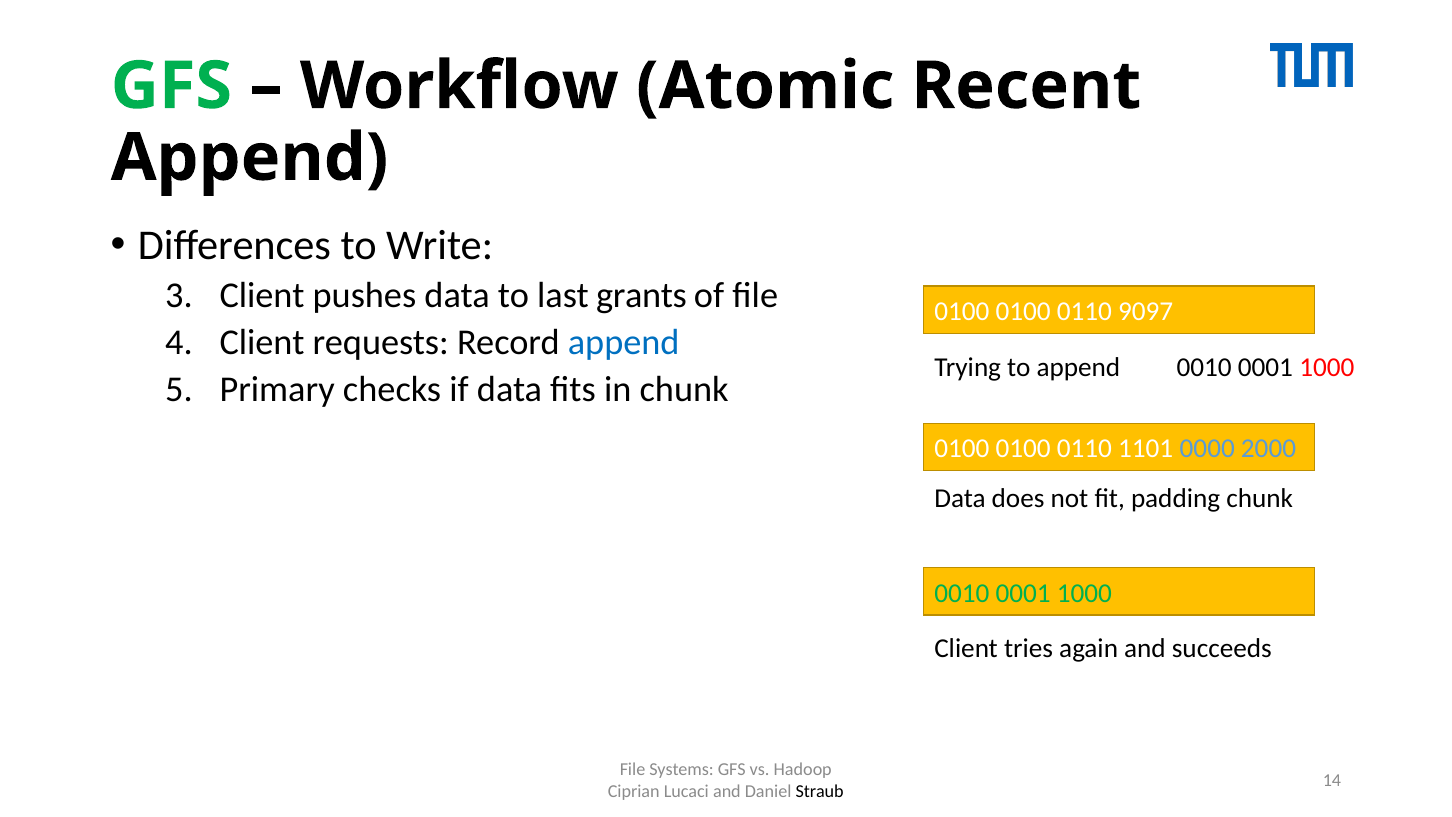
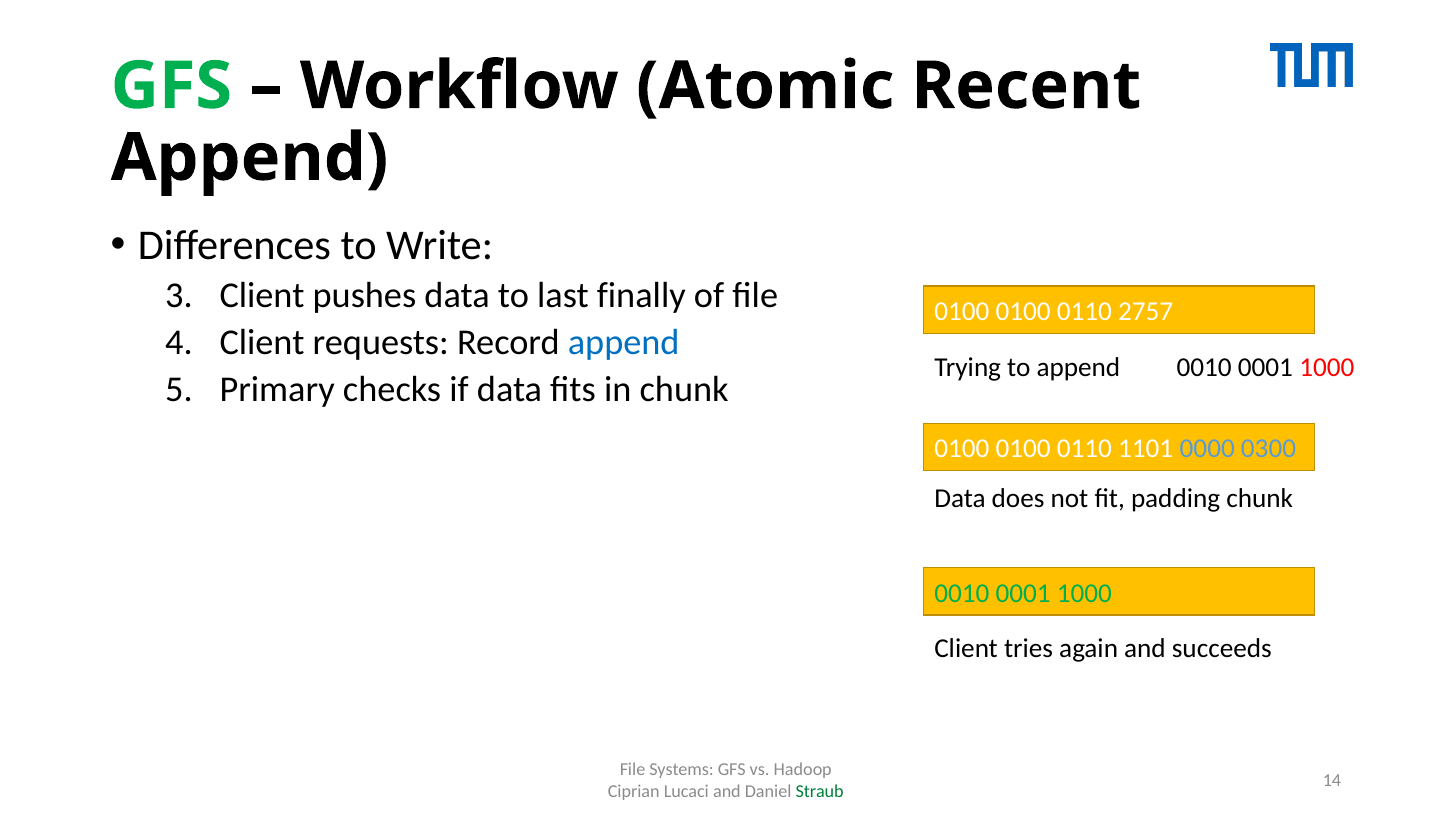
grants: grants -> finally
9097: 9097 -> 2757
2000: 2000 -> 0300
Straub colour: black -> green
